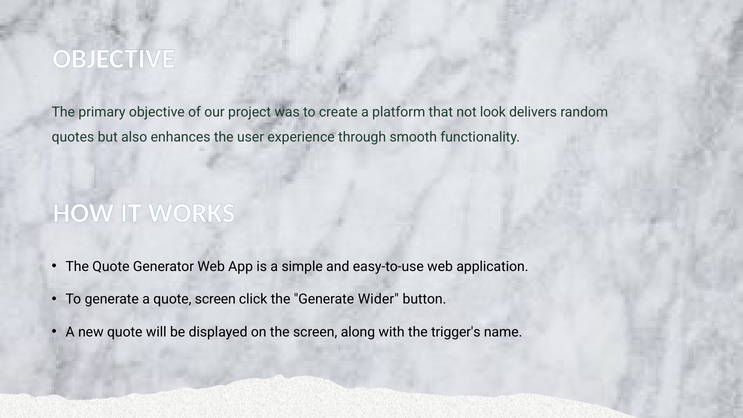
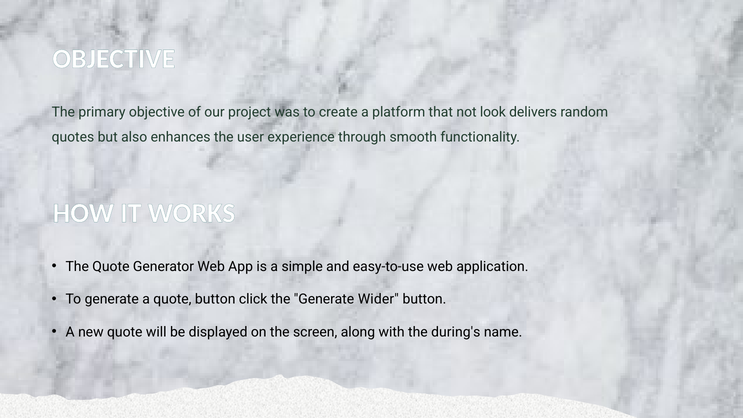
quote screen: screen -> button
trigger's: trigger's -> during's
